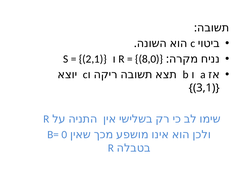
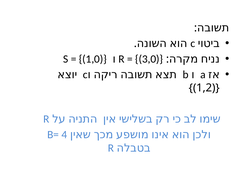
2,1: 2,1 -> 1,0
8,0: 8,0 -> 3,0
3,1: 3,1 -> 1,2
0: 0 -> 4
